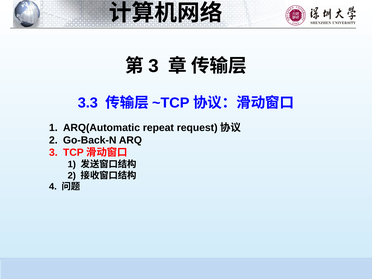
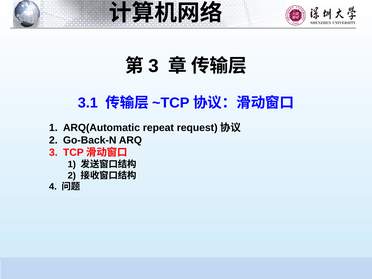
3.3: 3.3 -> 3.1
